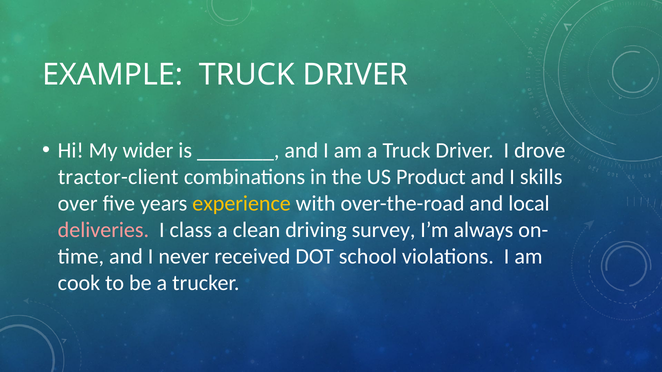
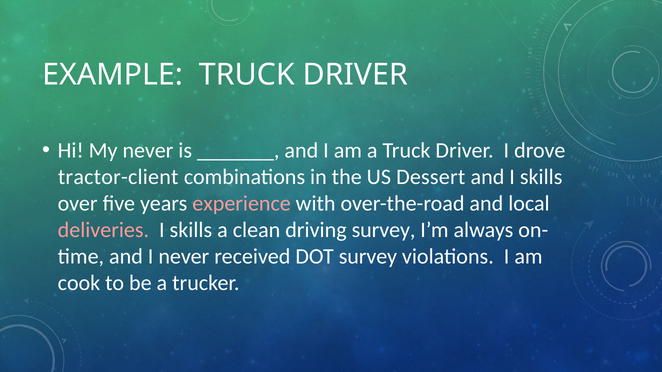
My wider: wider -> never
Product: Product -> Dessert
experience colour: yellow -> pink
class at (191, 230): class -> skills
DOT school: school -> survey
